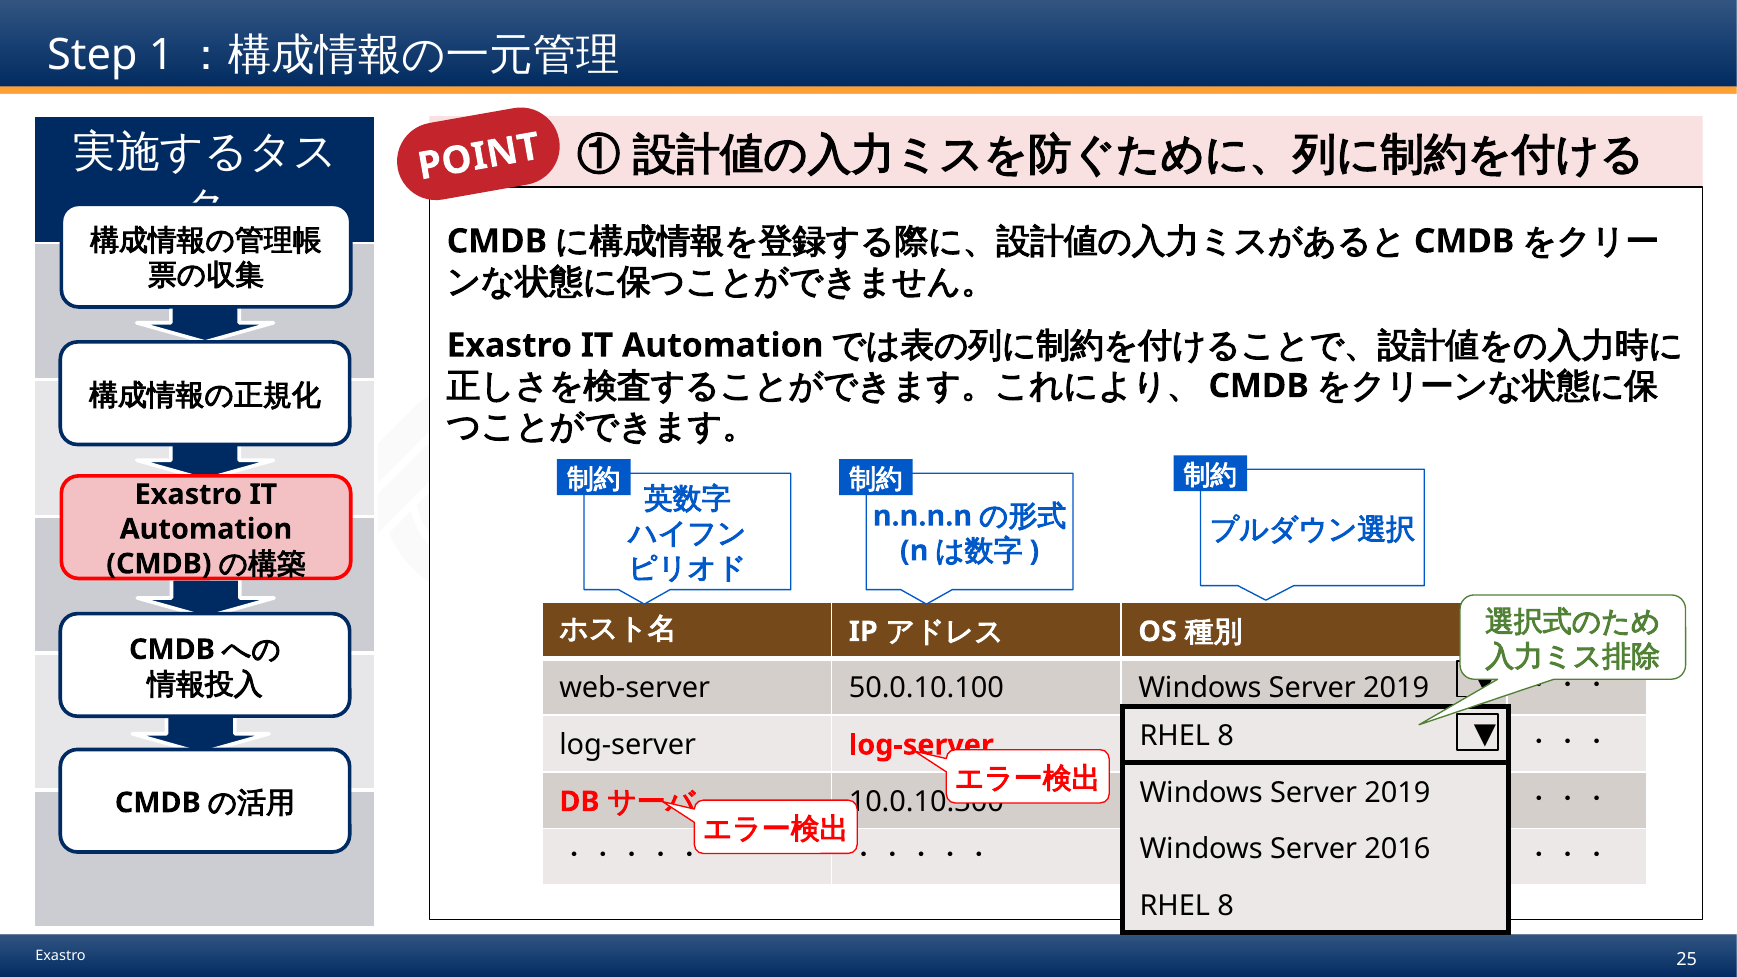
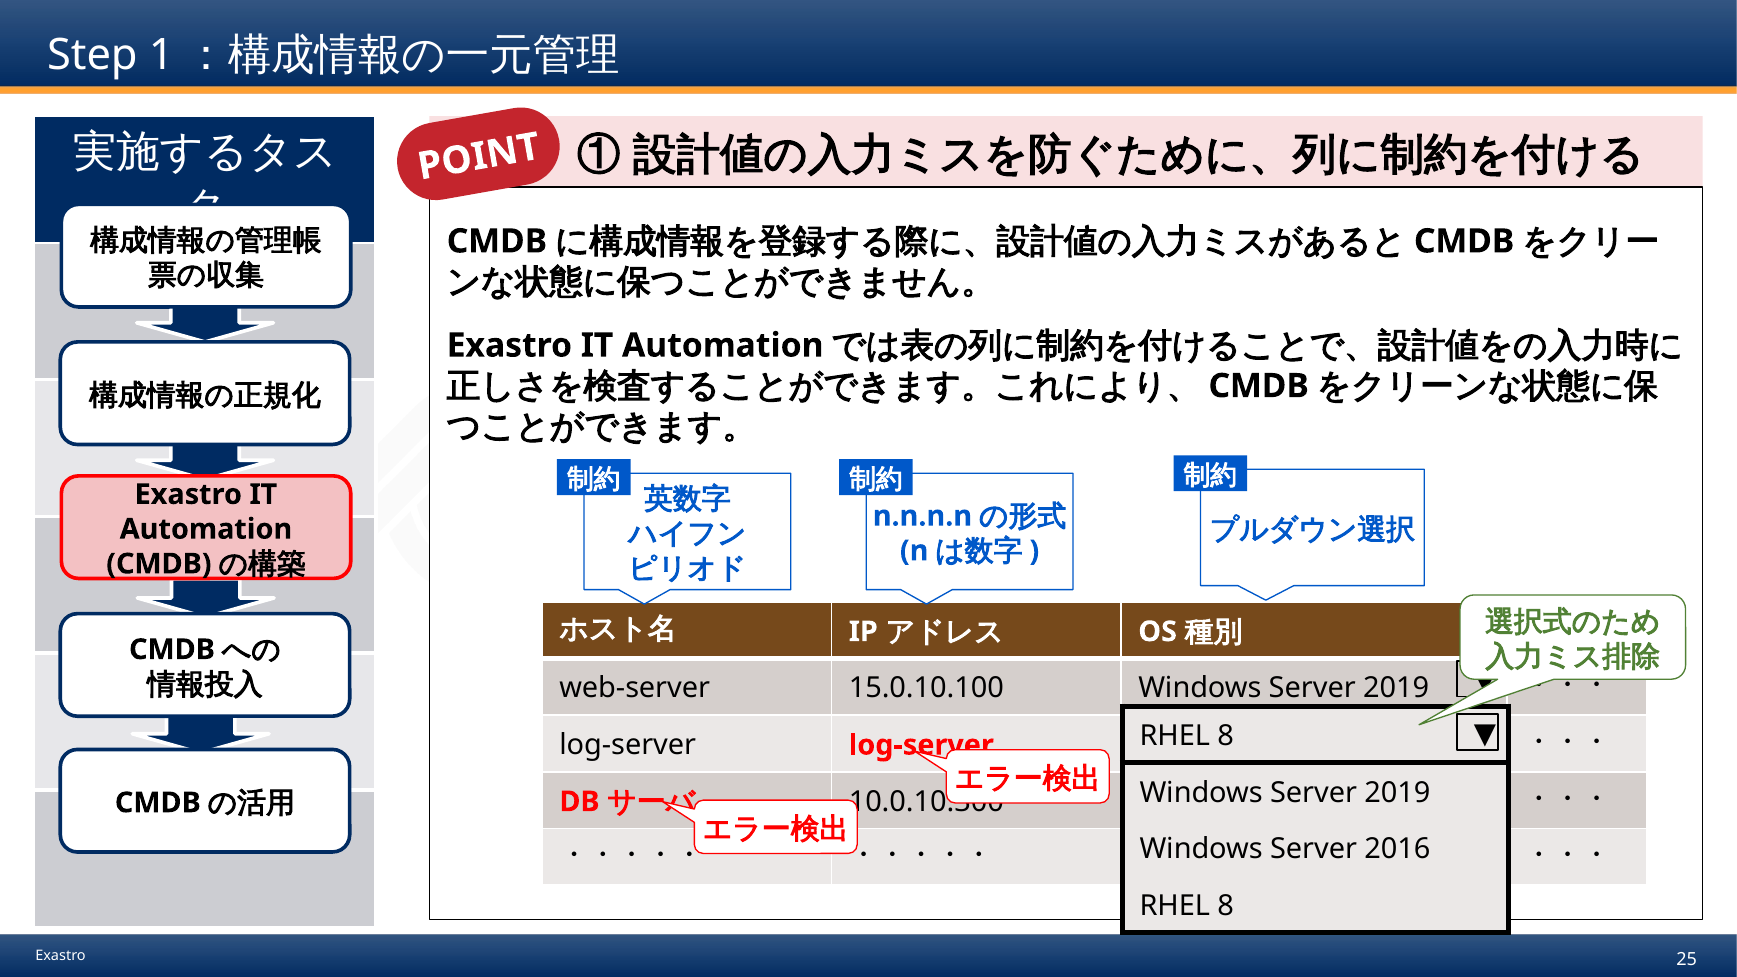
50.0.10.100: 50.0.10.100 -> 15.0.10.100
